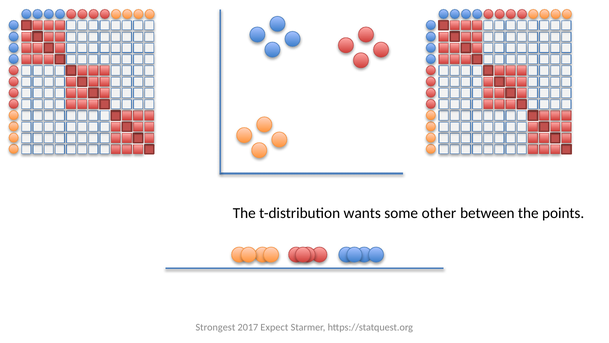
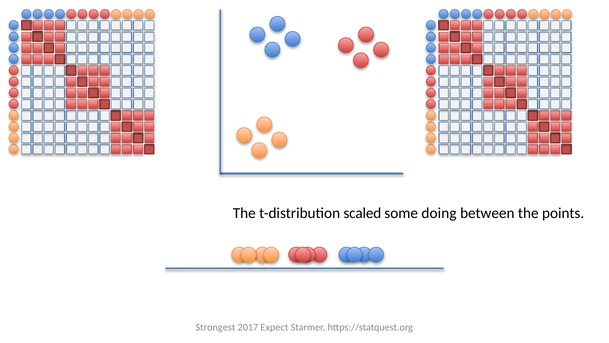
wants: wants -> scaled
other: other -> doing
